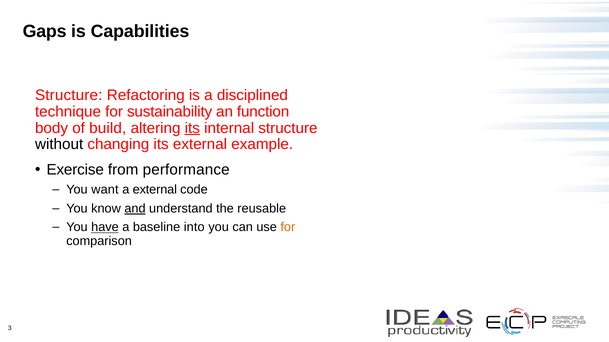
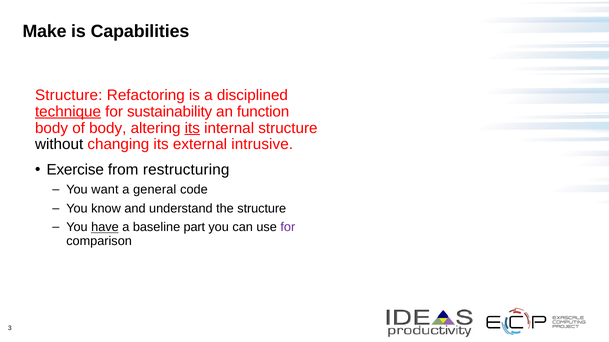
Gaps: Gaps -> Make
technique underline: none -> present
of build: build -> body
example: example -> intrusive
performance: performance -> restructuring
a external: external -> general
and underline: present -> none
the reusable: reusable -> structure
into: into -> part
for at (288, 228) colour: orange -> purple
